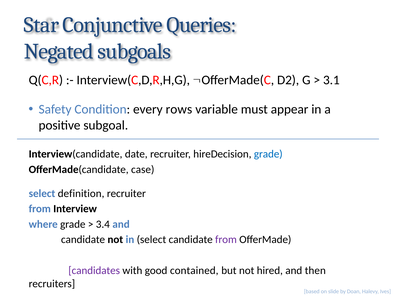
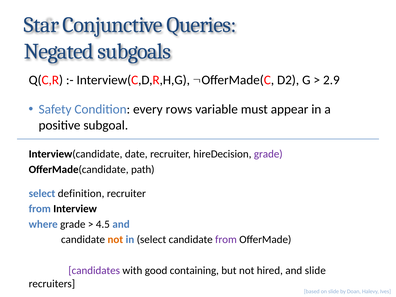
3.1: 3.1 -> 2.9
grade at (268, 154) colour: blue -> purple
case: case -> path
3.4: 3.4 -> 4.5
not at (115, 240) colour: black -> orange
contained: contained -> containing
and then: then -> slide
